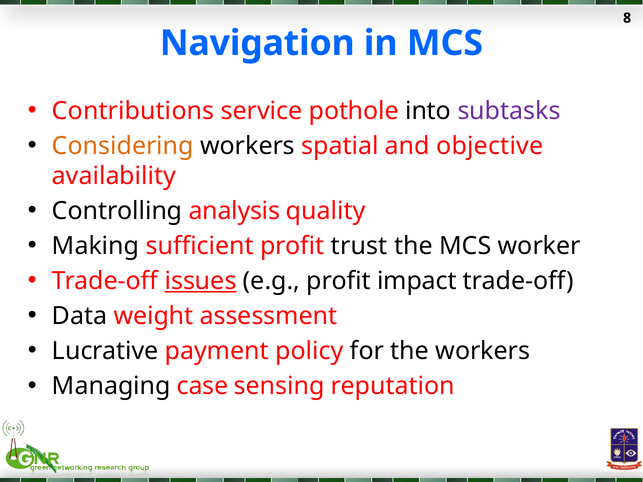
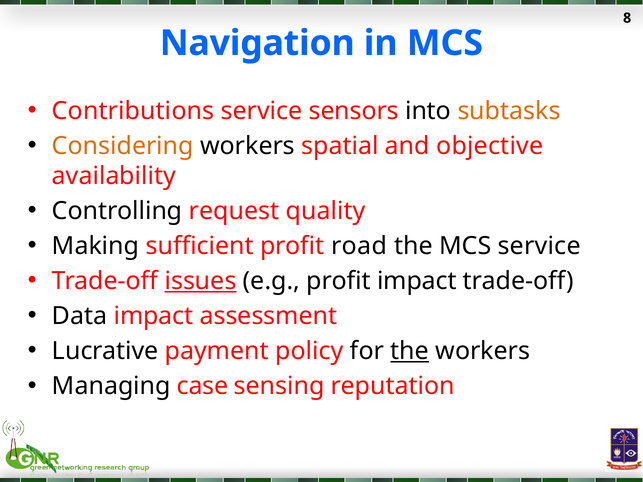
pothole: pothole -> sensors
subtasks colour: purple -> orange
analysis: analysis -> request
trust: trust -> road
MCS worker: worker -> service
Data weight: weight -> impact
the at (410, 351) underline: none -> present
